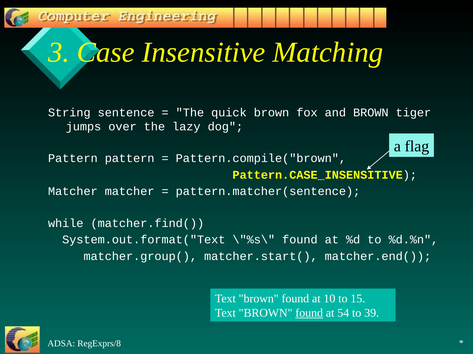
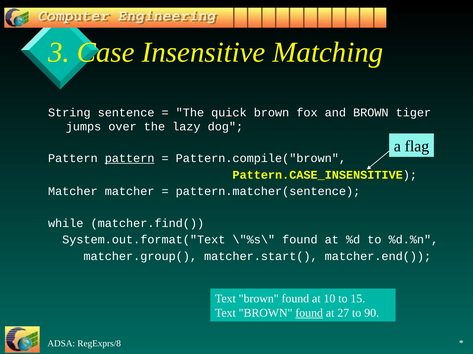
pattern at (130, 159) underline: none -> present
54: 54 -> 27
39: 39 -> 90
